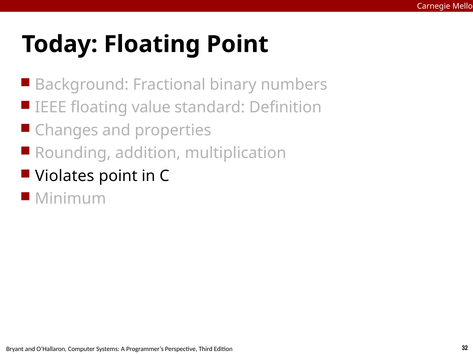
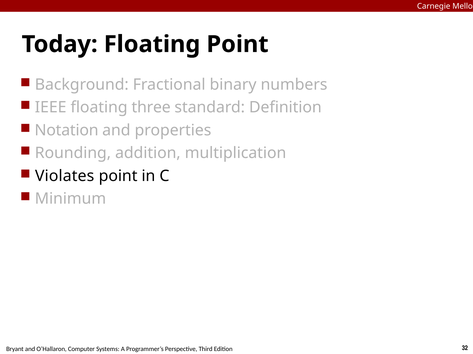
value: value -> three
Changes: Changes -> Notation
